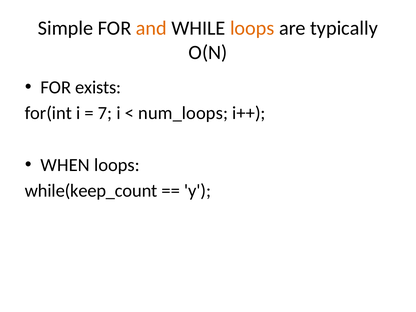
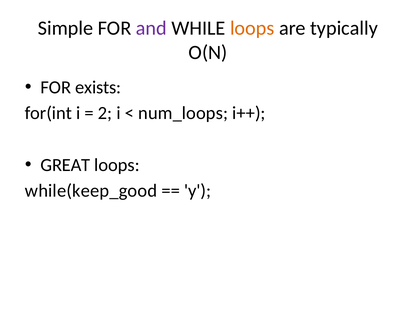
and colour: orange -> purple
7: 7 -> 2
WHEN: WHEN -> GREAT
while(keep_count: while(keep_count -> while(keep_good
